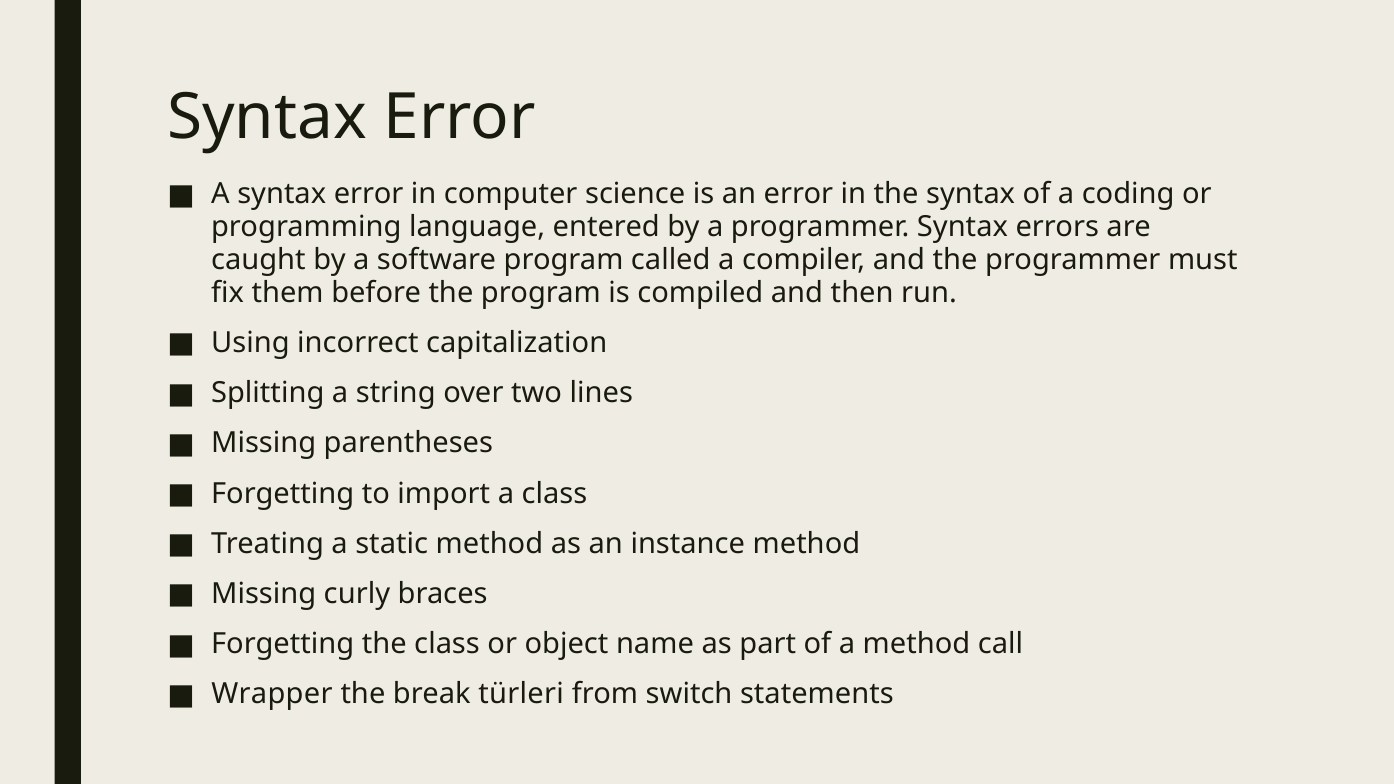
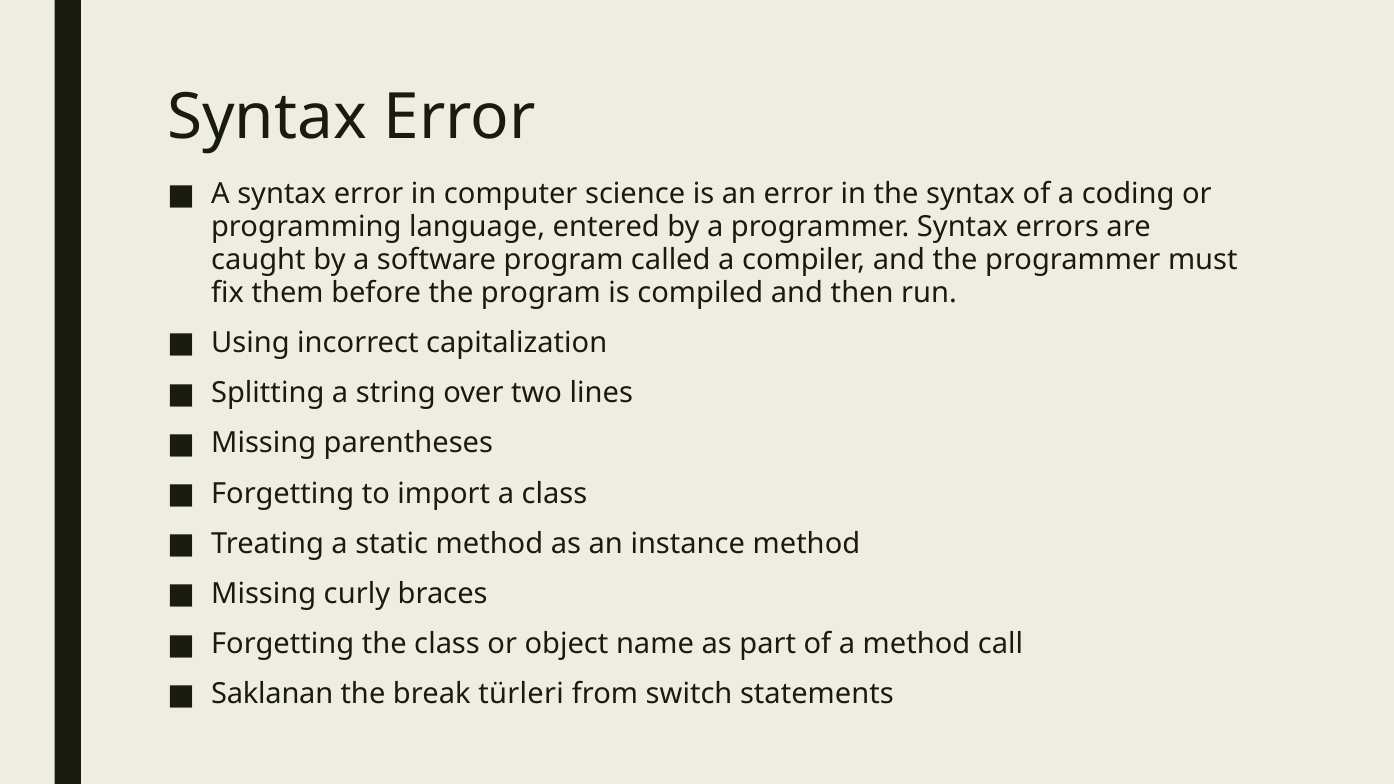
Wrapper: Wrapper -> Saklanan
